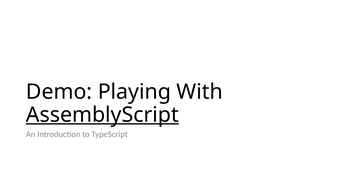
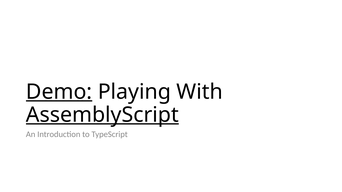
Demo underline: none -> present
